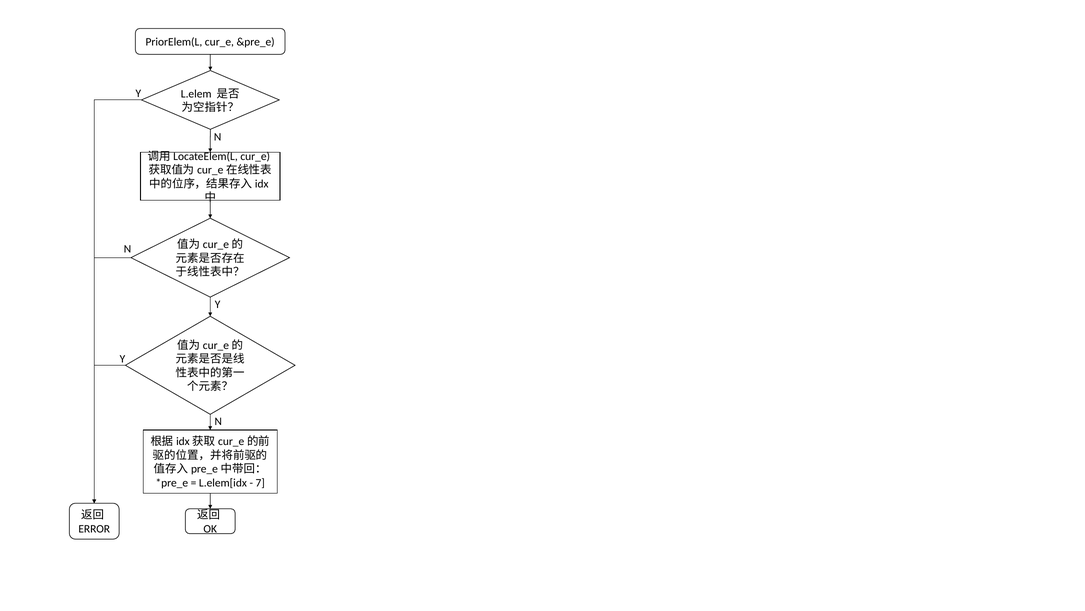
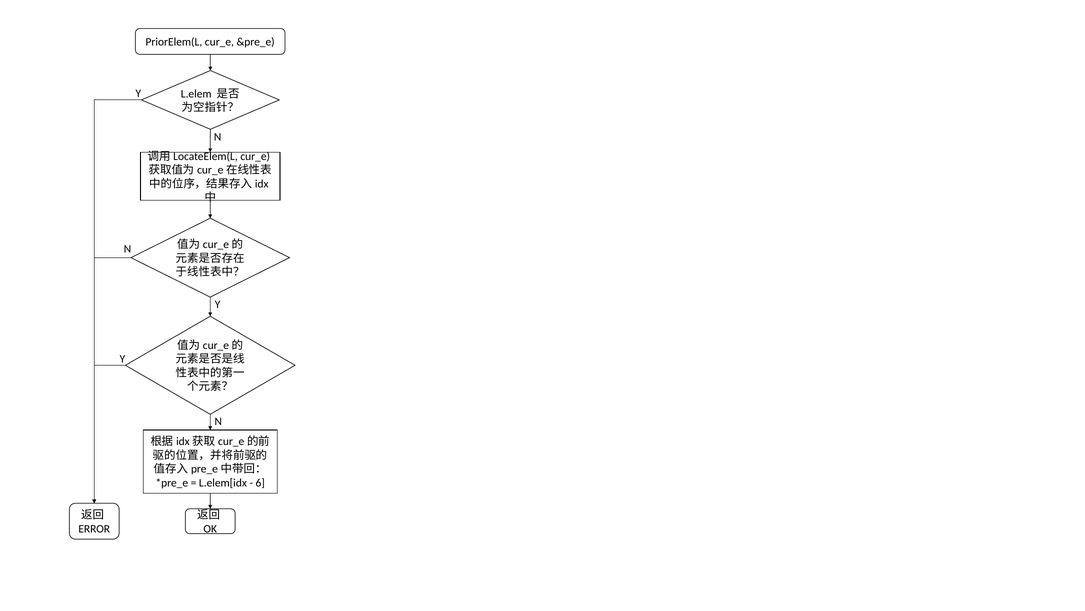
7: 7 -> 6
